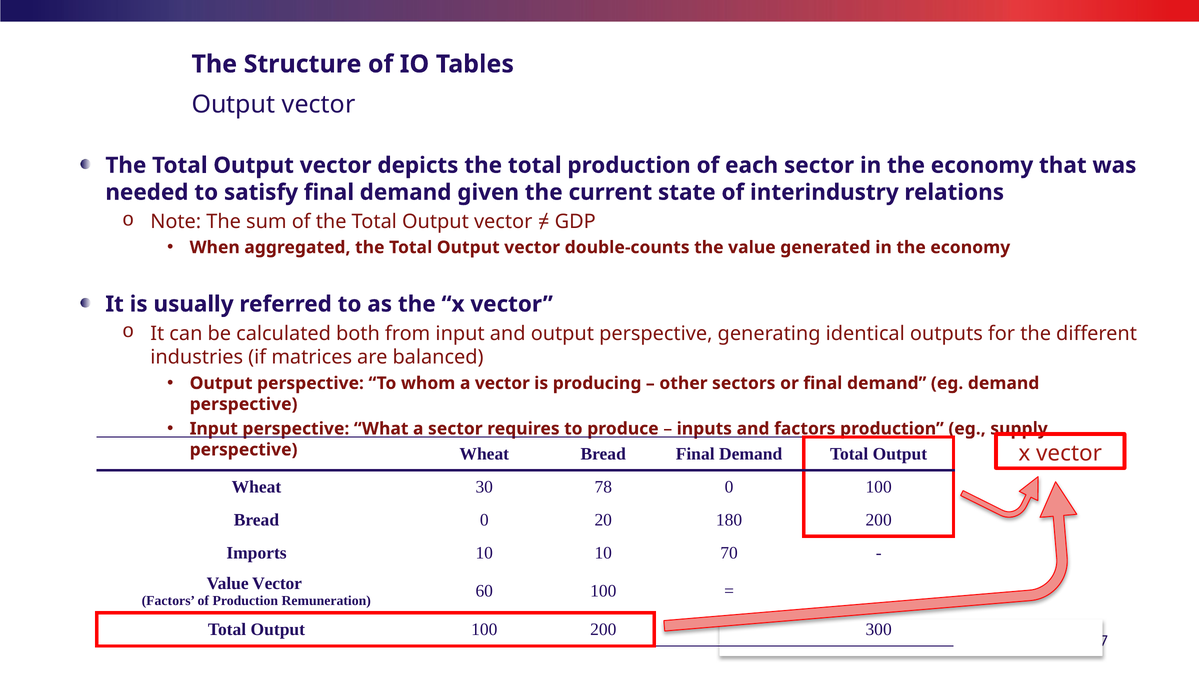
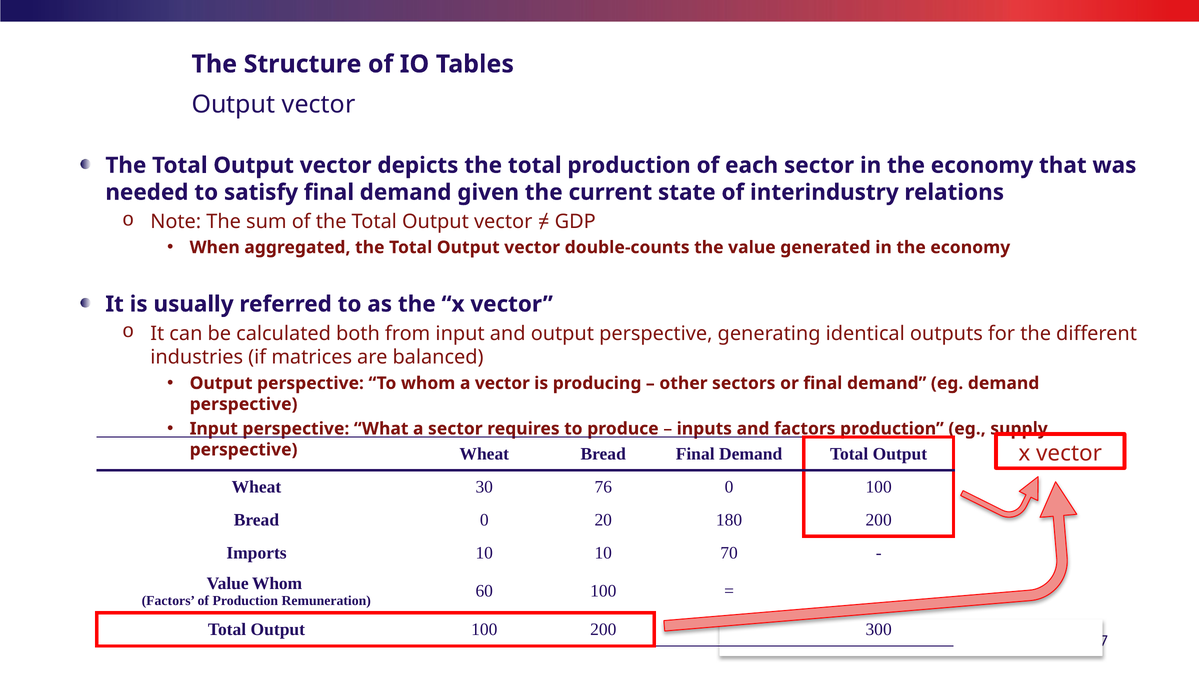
78: 78 -> 76
Value Vector: Vector -> Whom
